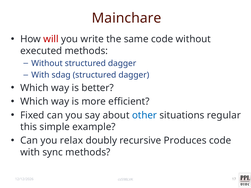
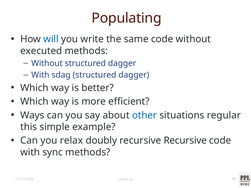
Mainchare: Mainchare -> Populating
will colour: red -> blue
Fixed: Fixed -> Ways
recursive Produces: Produces -> Recursive
